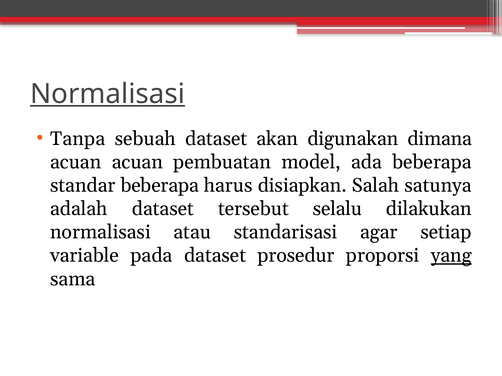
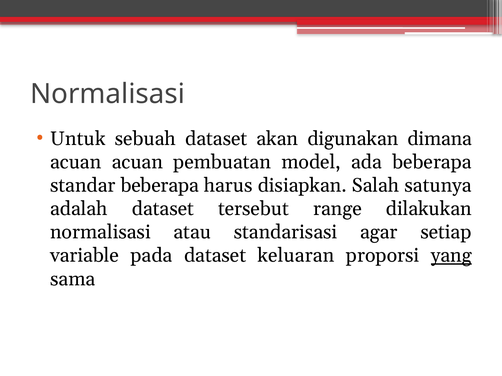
Normalisasi at (108, 94) underline: present -> none
Tanpa: Tanpa -> Untuk
selalu: selalu -> range
prosedur: prosedur -> keluaran
